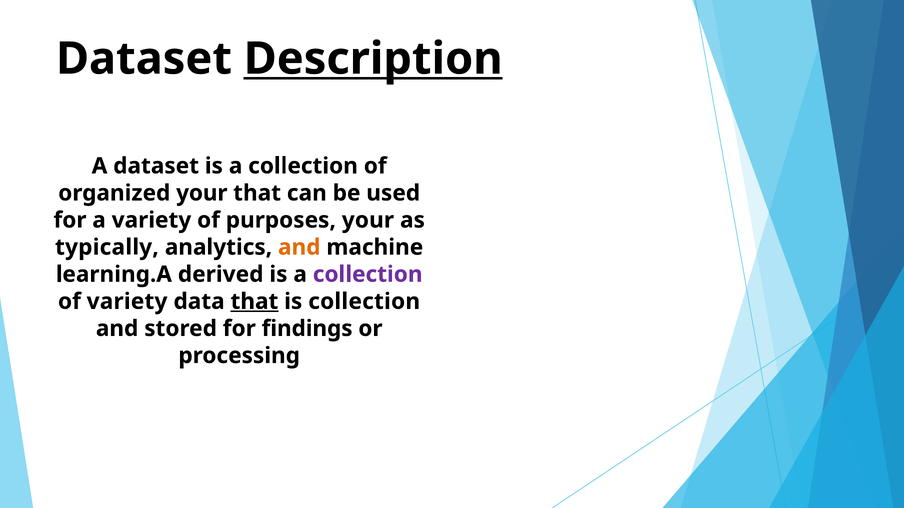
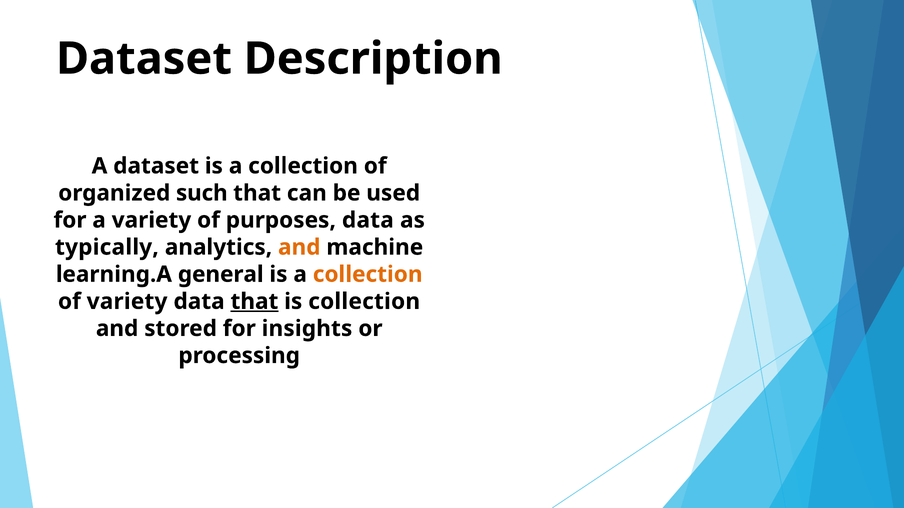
Description underline: present -> none
organized your: your -> such
purposes your: your -> data
derived: derived -> general
collection at (368, 275) colour: purple -> orange
findings: findings -> insights
